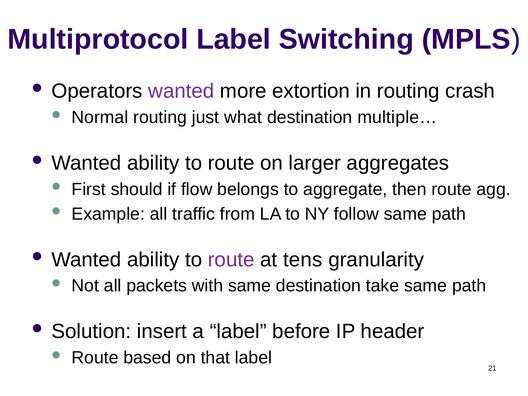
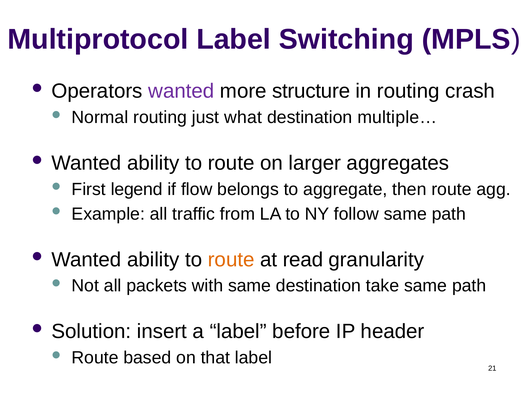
extortion: extortion -> structure
should: should -> legend
route at (231, 260) colour: purple -> orange
tens: tens -> read
